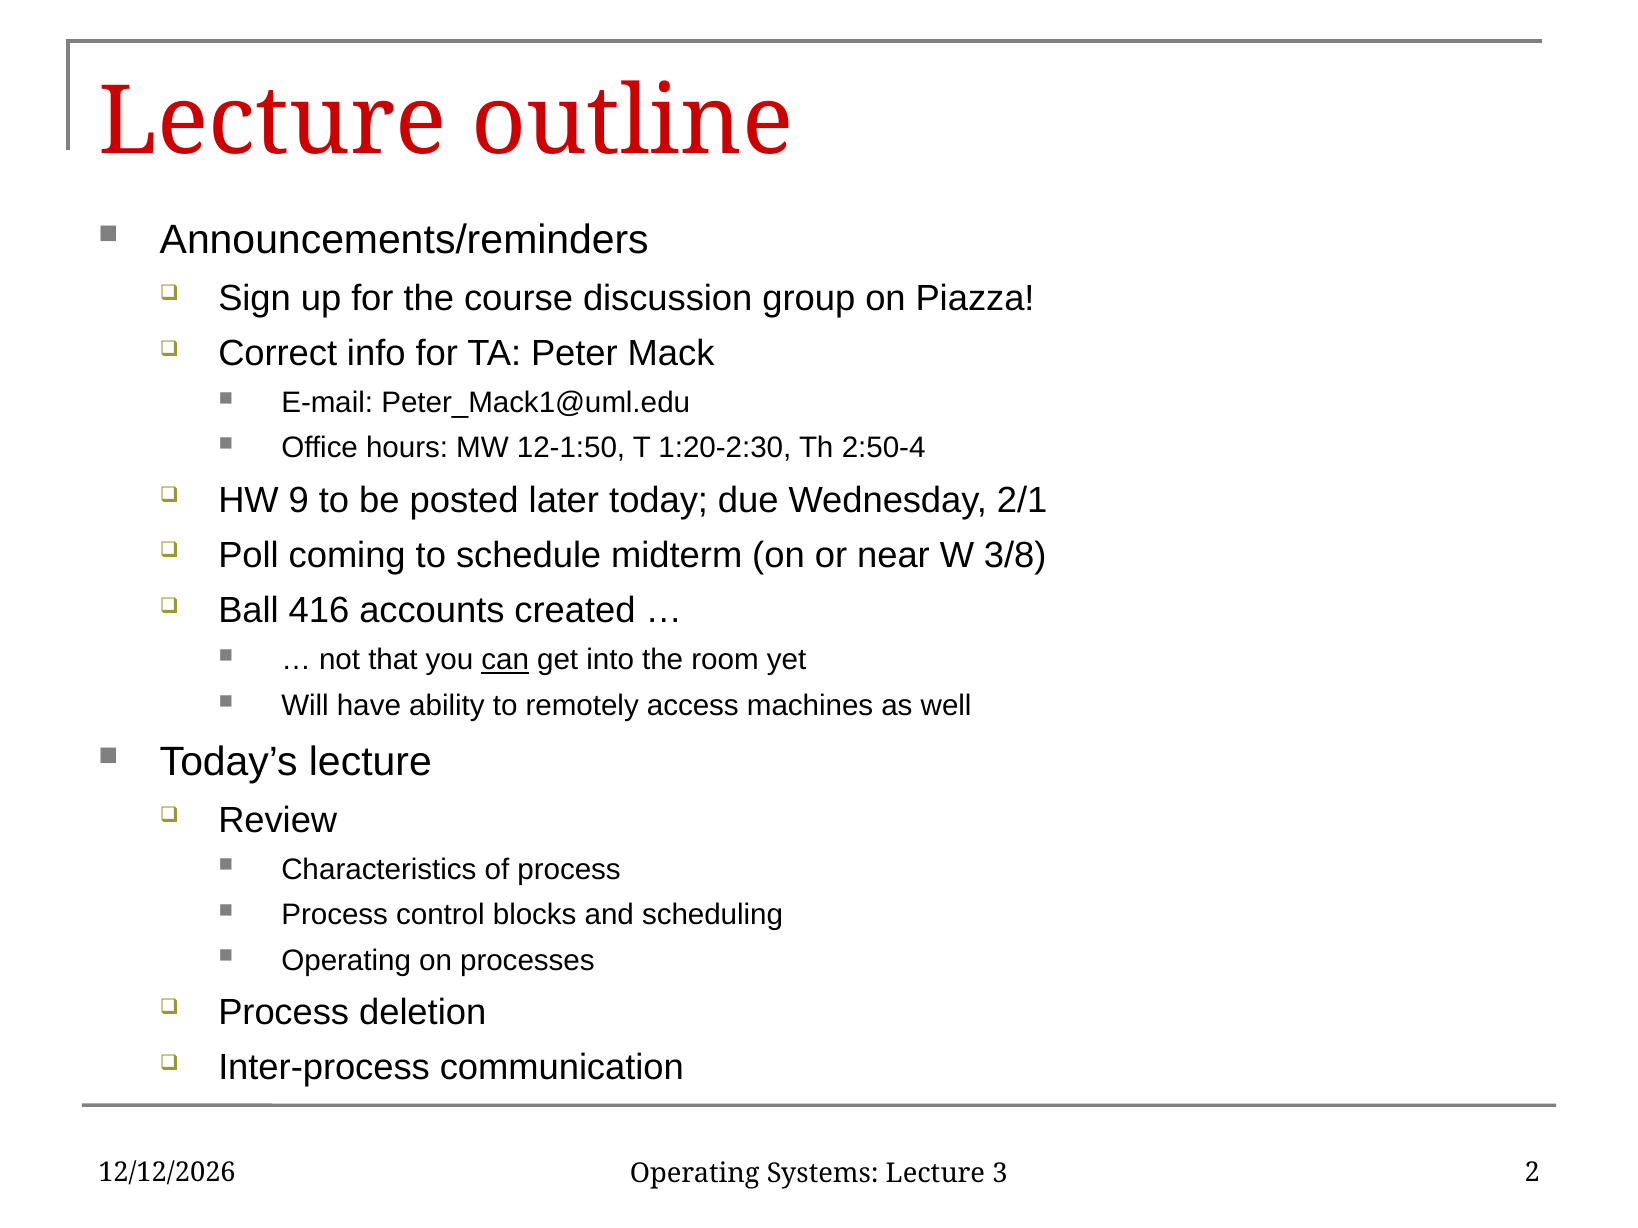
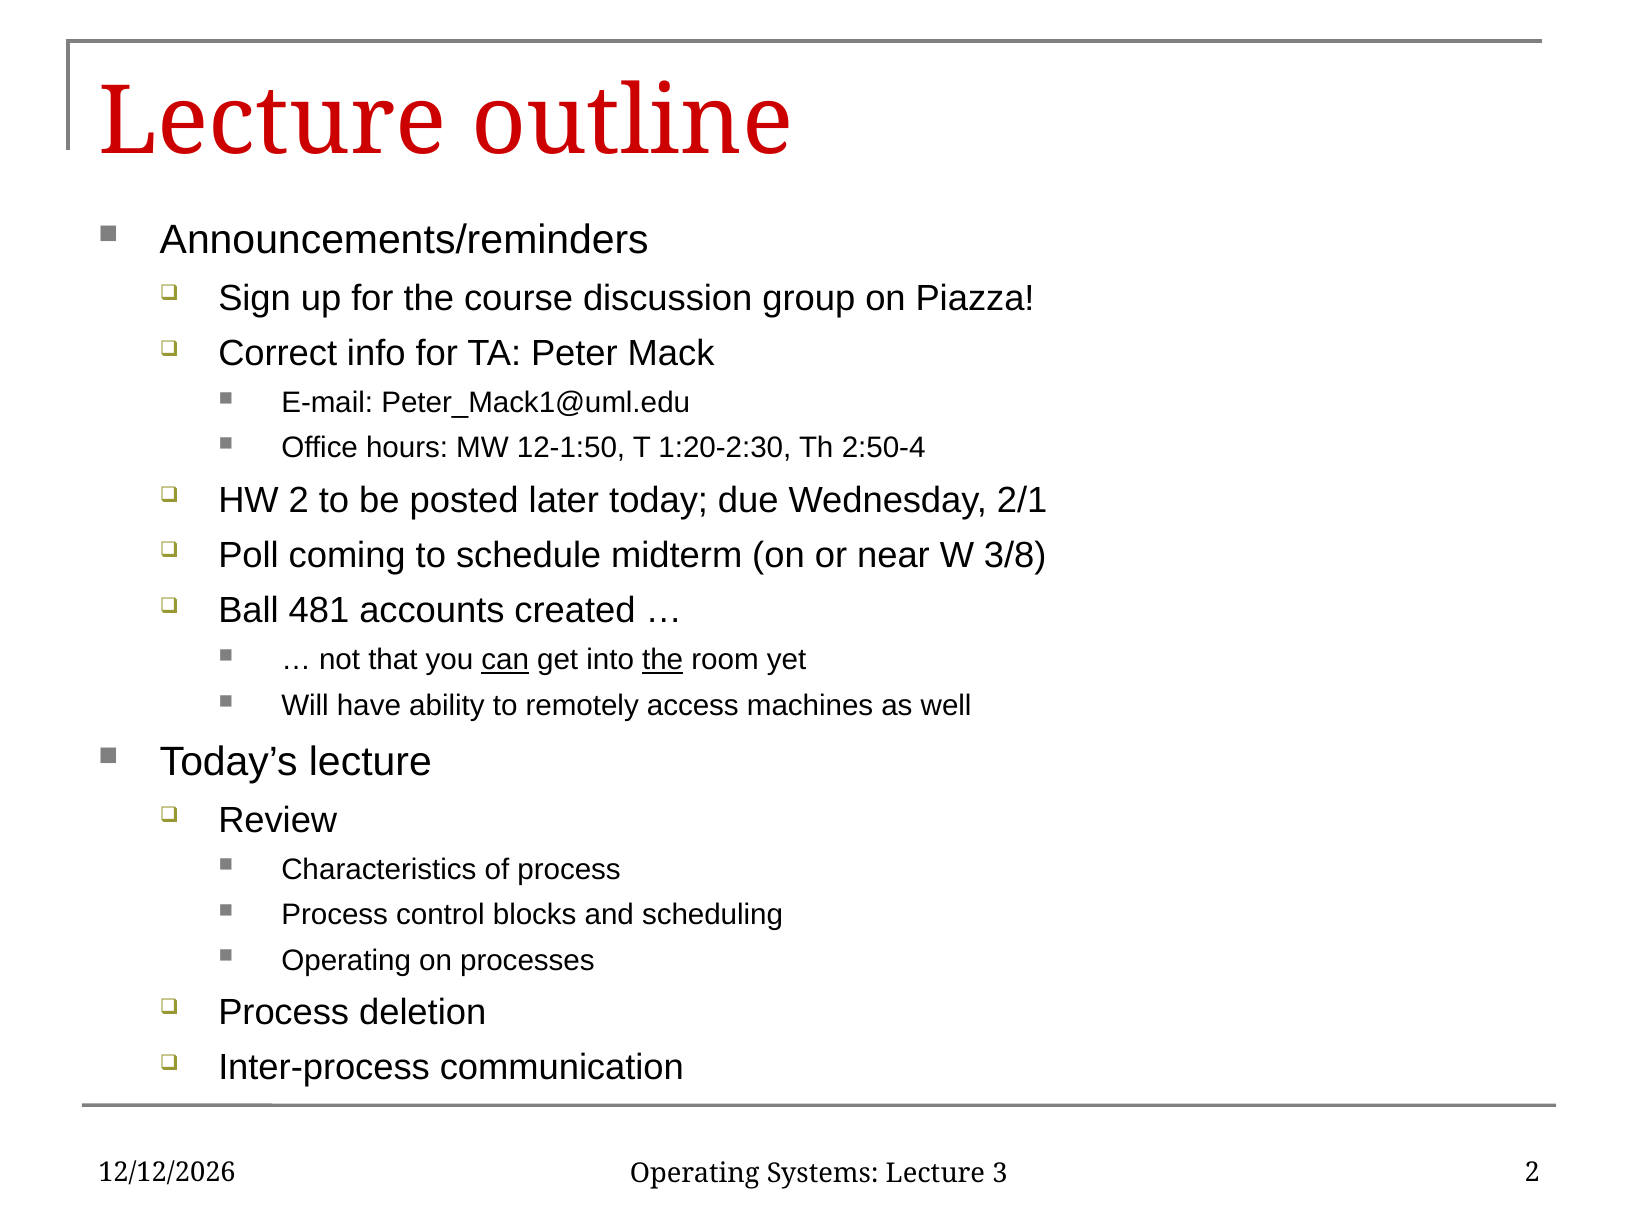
HW 9: 9 -> 2
416: 416 -> 481
the at (663, 660) underline: none -> present
